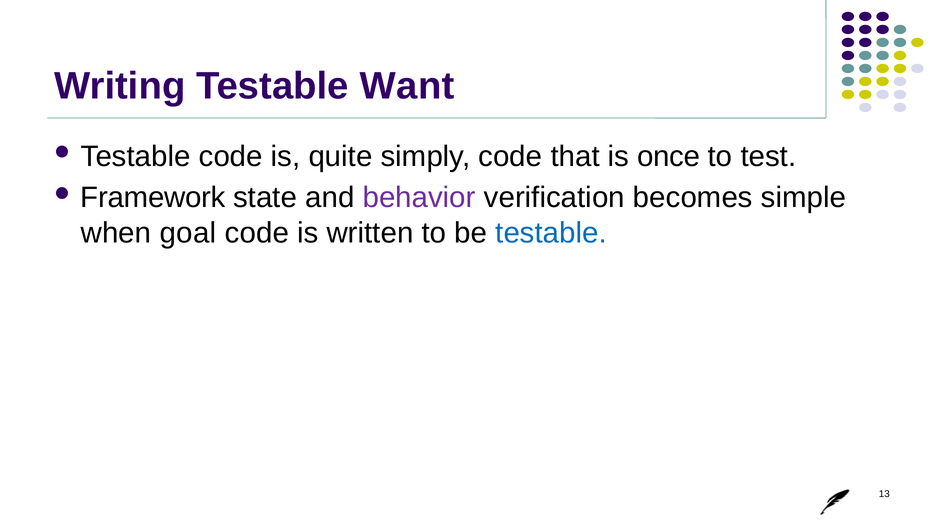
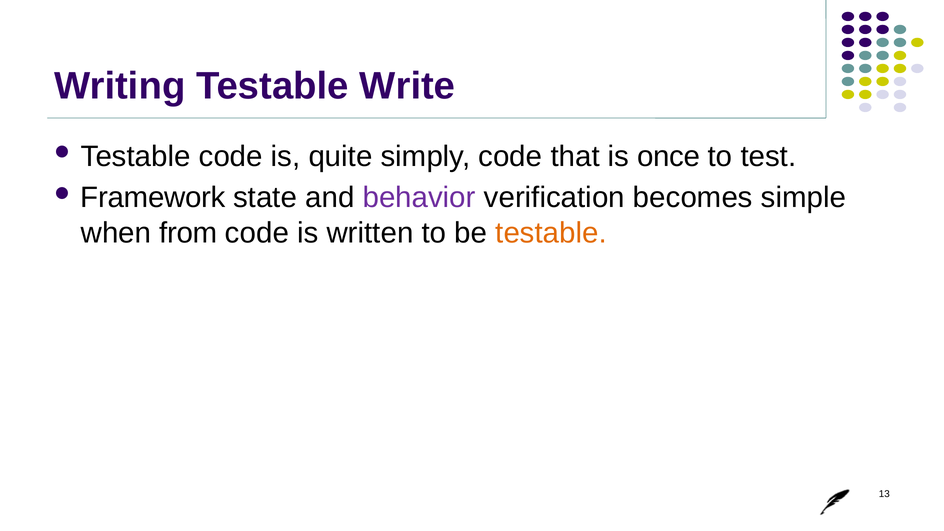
Want: Want -> Write
goal: goal -> from
testable at (551, 233) colour: blue -> orange
